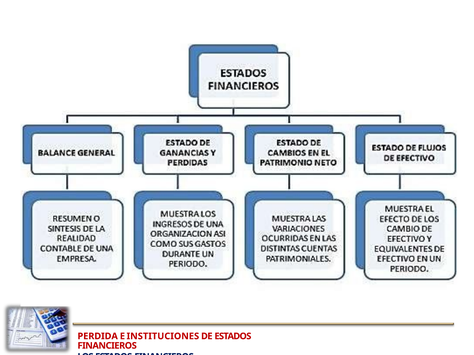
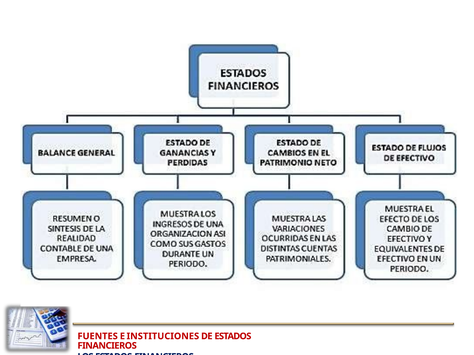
PERDIDA: PERDIDA -> FUENTES
